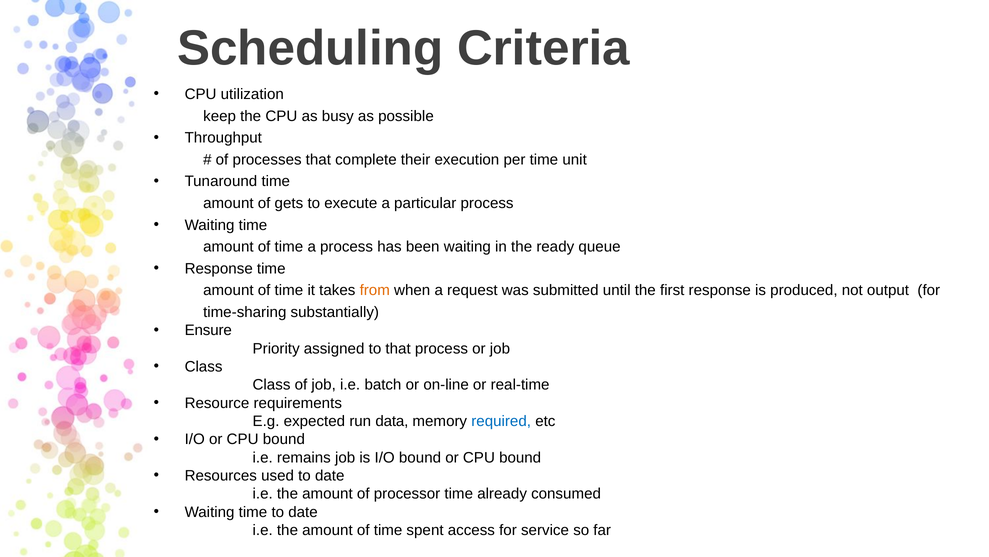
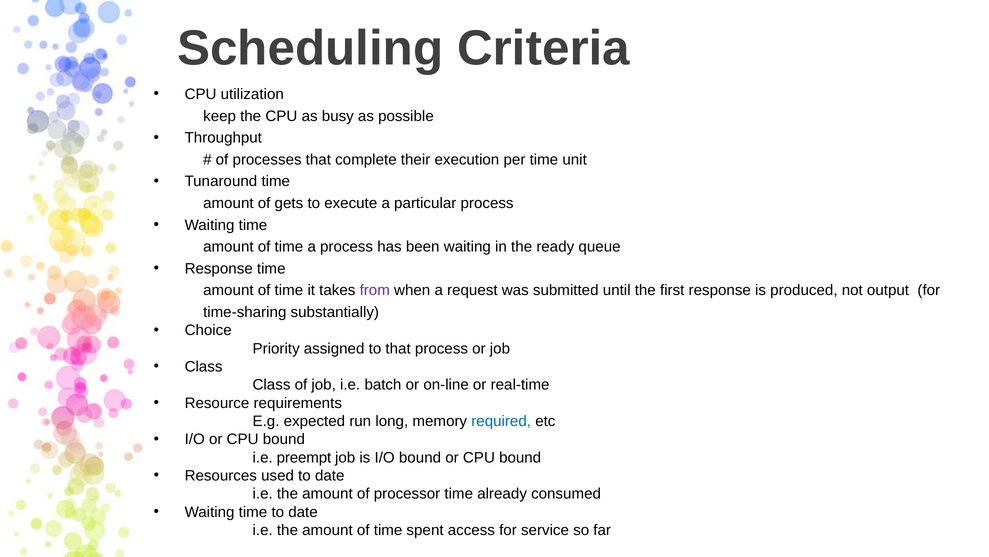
from colour: orange -> purple
Ensure: Ensure -> Choice
data: data -> long
remains: remains -> preempt
